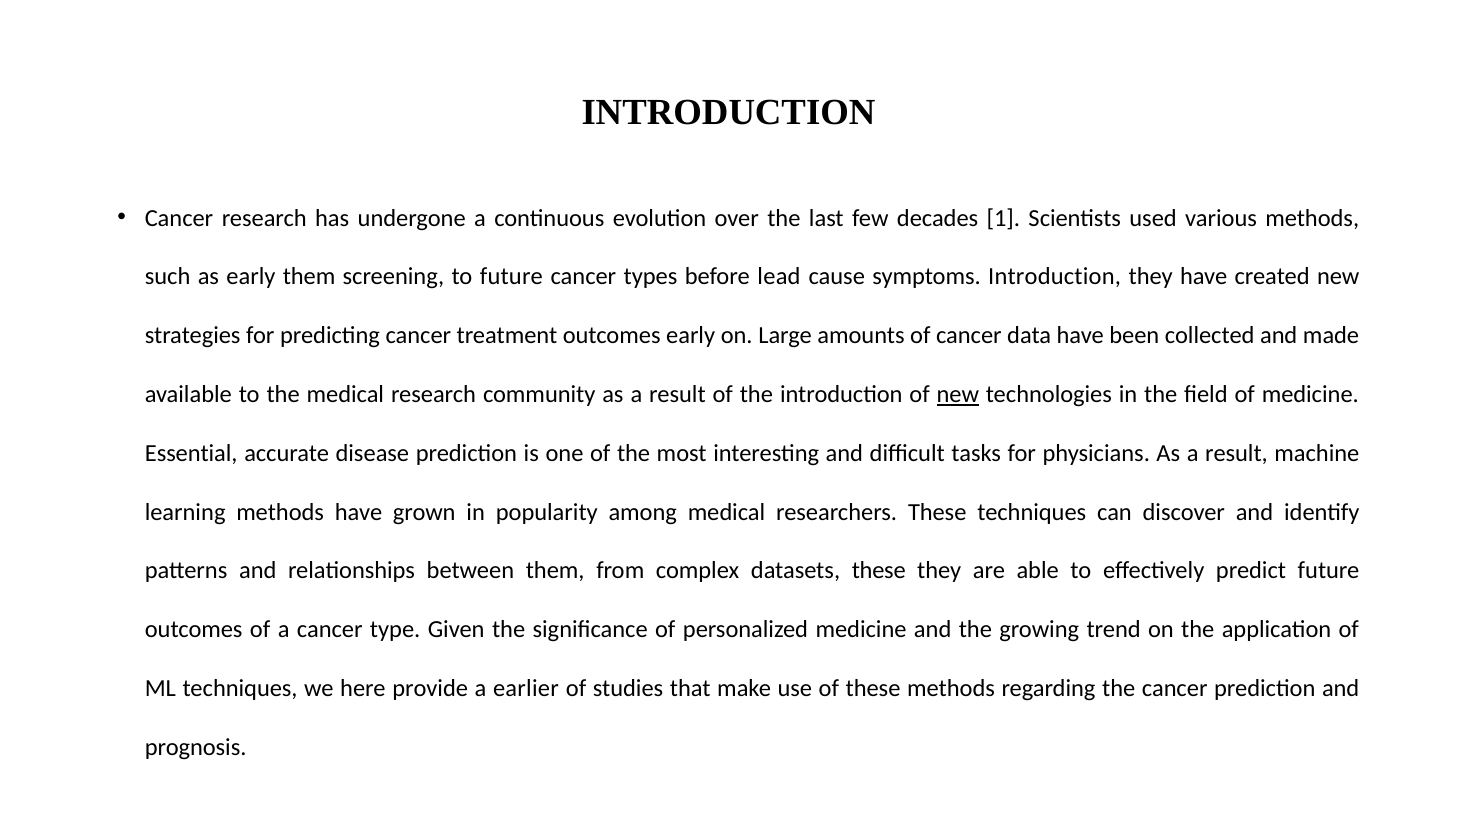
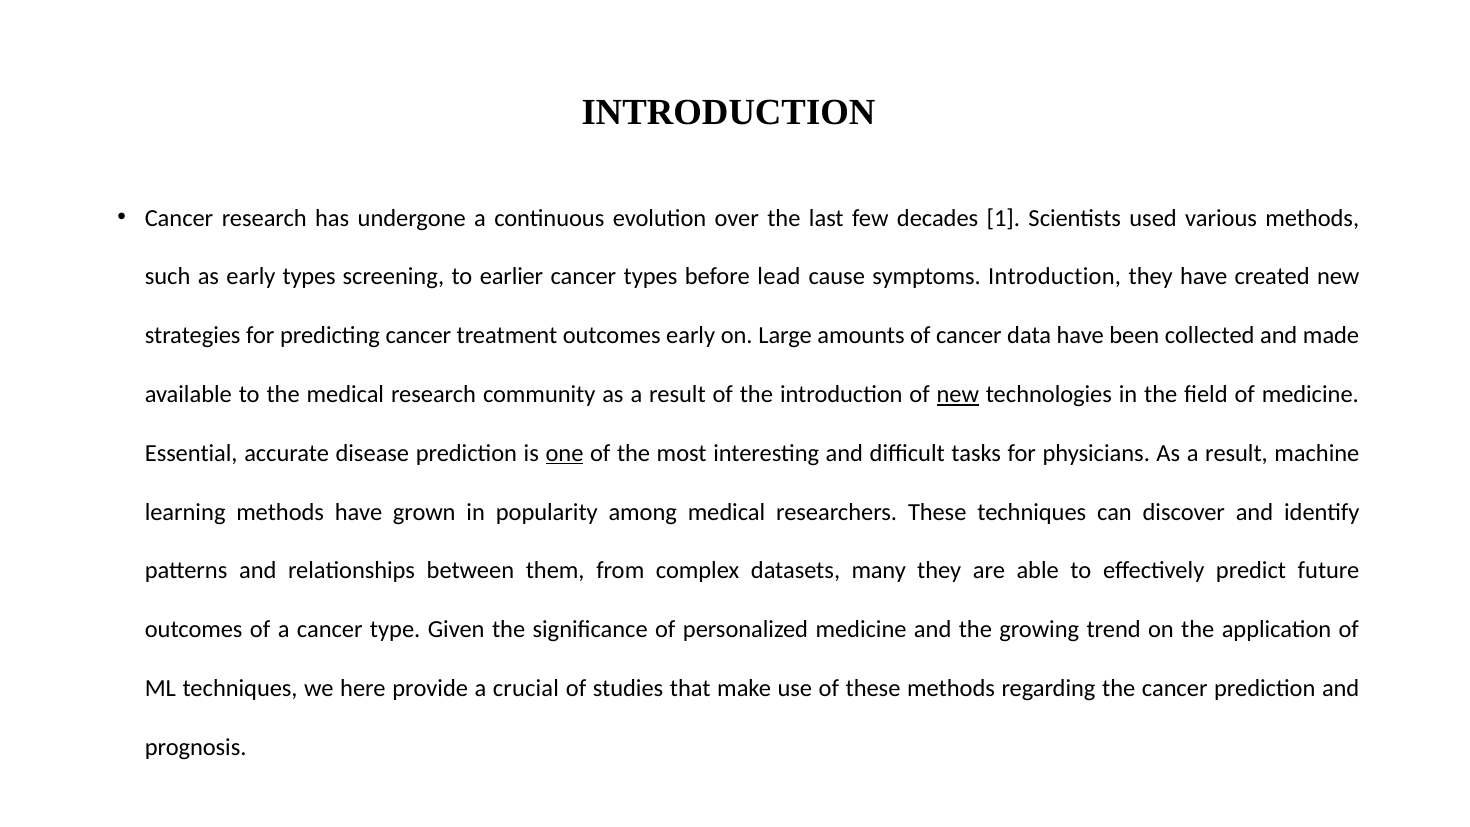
early them: them -> types
to future: future -> earlier
one underline: none -> present
datasets these: these -> many
earlier: earlier -> crucial
